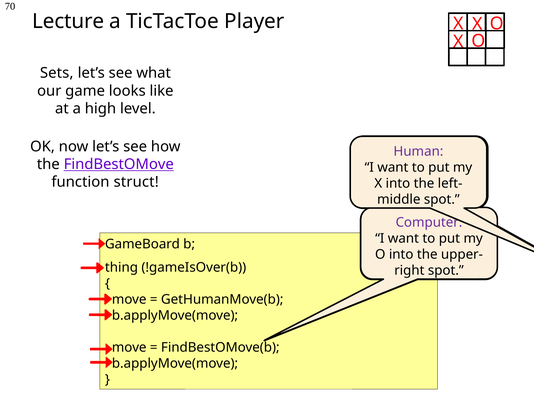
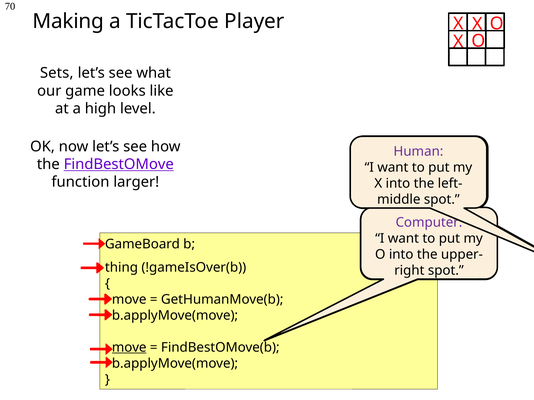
Lecture: Lecture -> Making
struct: struct -> larger
move at (129, 348) underline: none -> present
